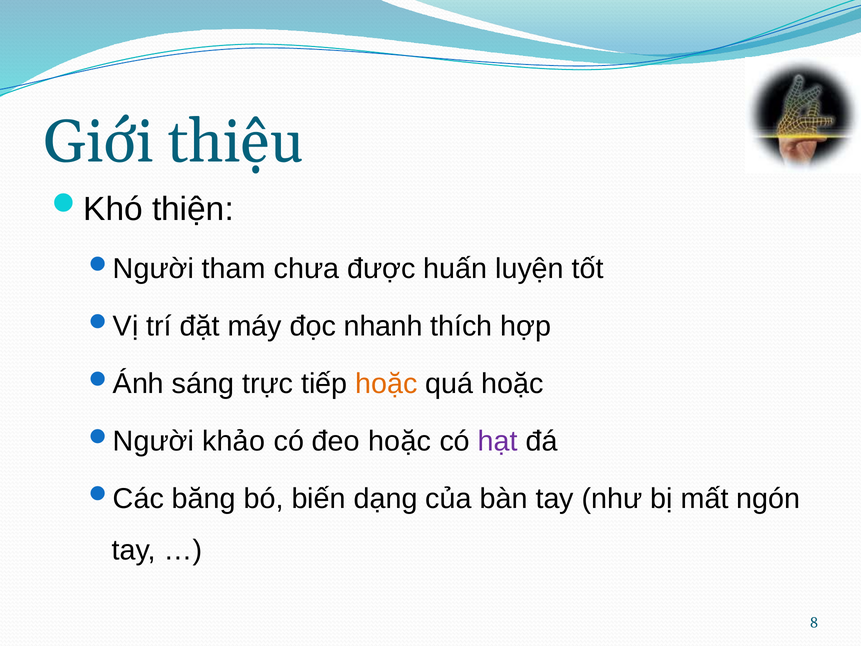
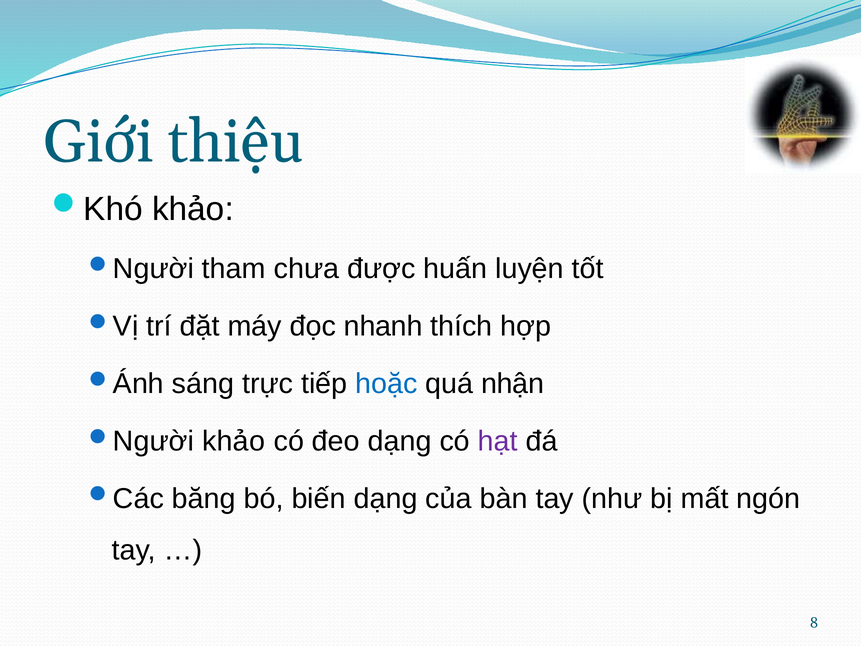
thiện at (193, 209): thiện -> khảo
hoặc at (386, 384) colour: orange -> blue
quá hoặc: hoặc -> nhận
đeo hoặc: hoặc -> dạng
